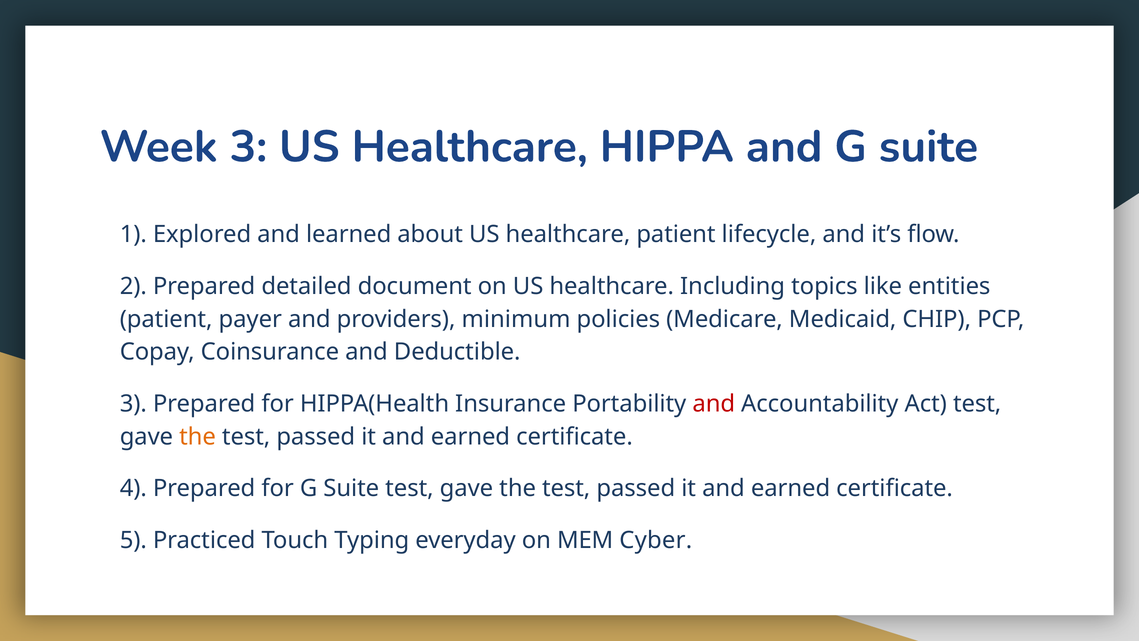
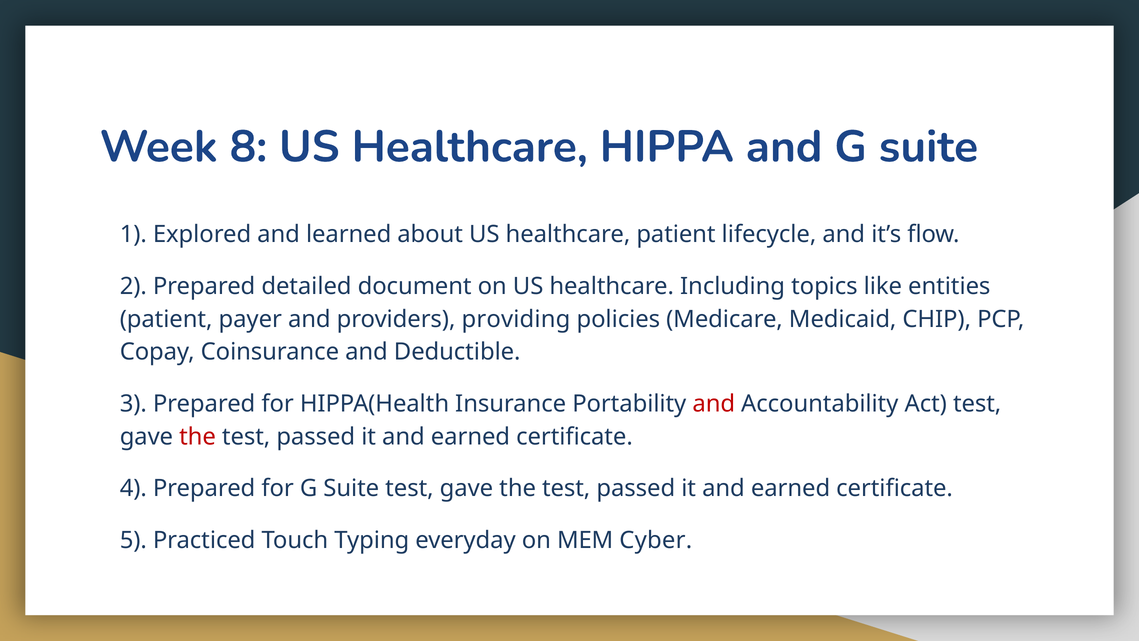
Week 3: 3 -> 8
minimum: minimum -> providing
the at (198, 436) colour: orange -> red
